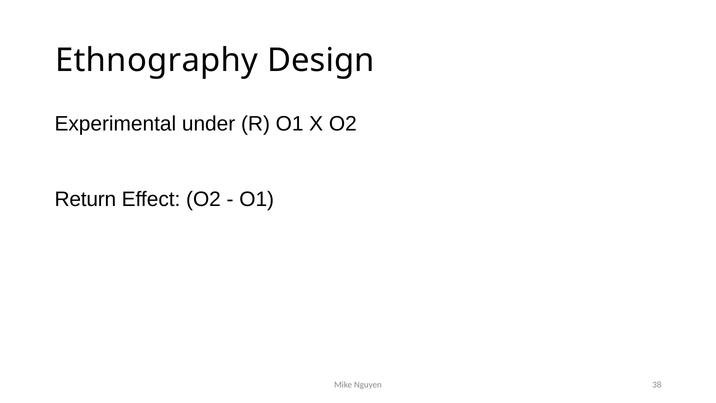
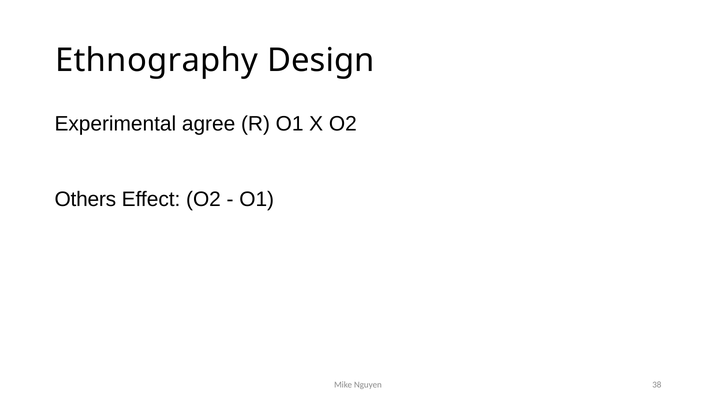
under: under -> agree
Return: Return -> Others
